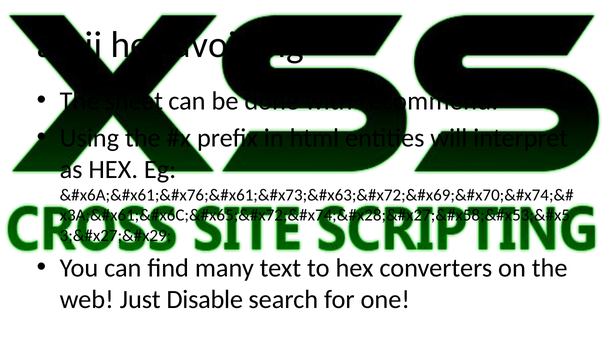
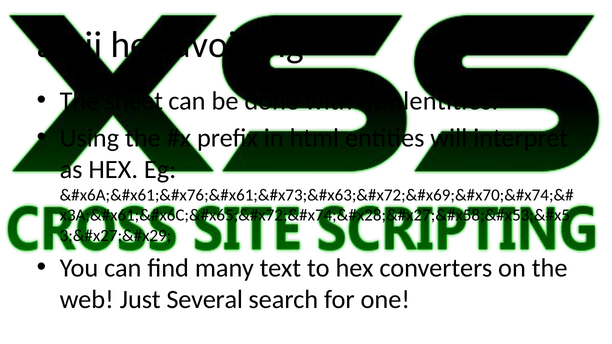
recommend: recommend -> htmlentities
Disable: Disable -> Several
